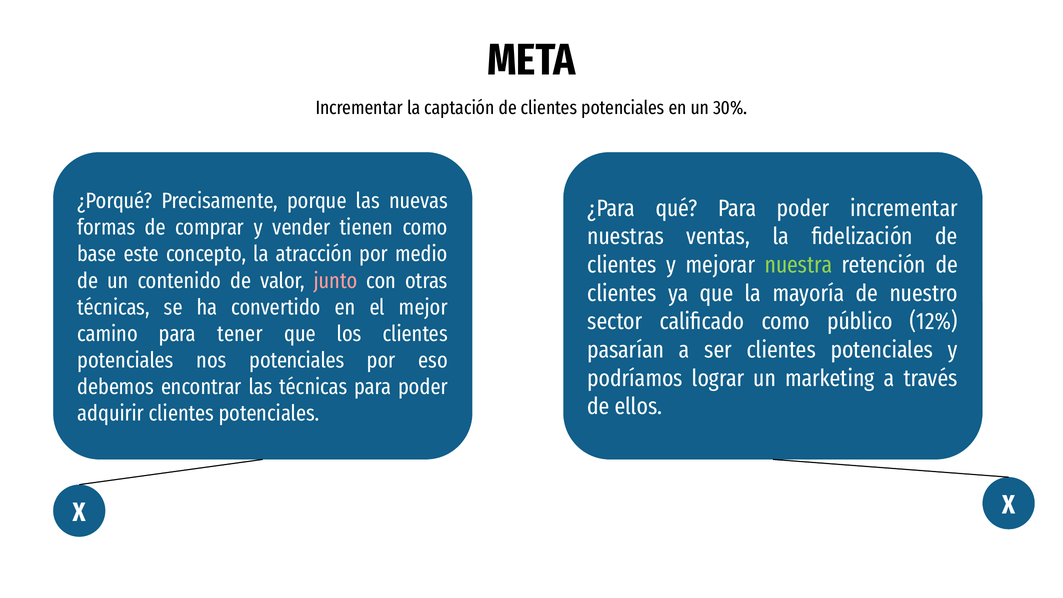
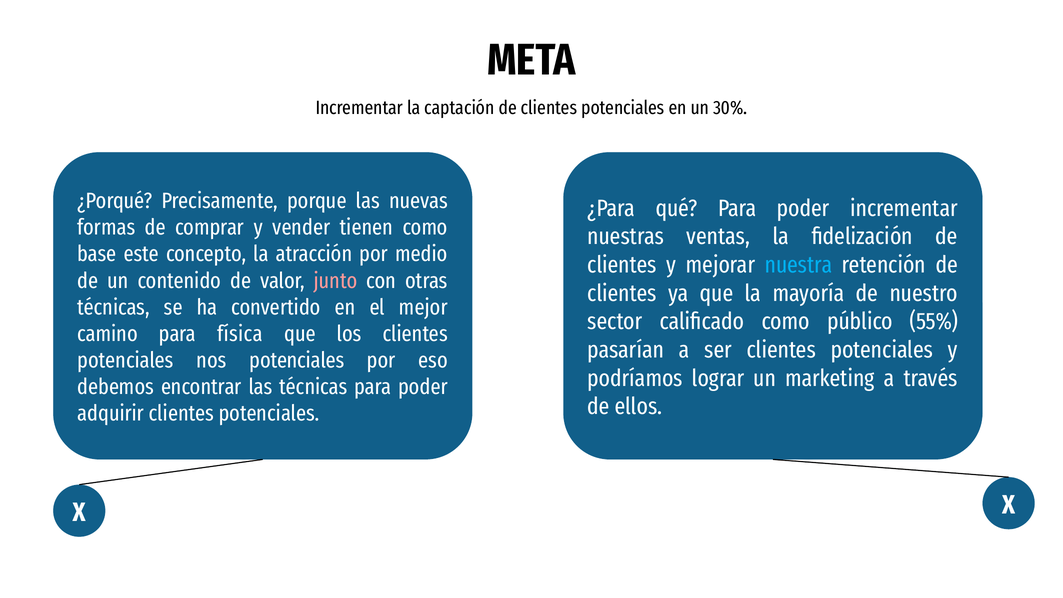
nuestra colour: light green -> light blue
12%: 12% -> 55%
tener: tener -> física
